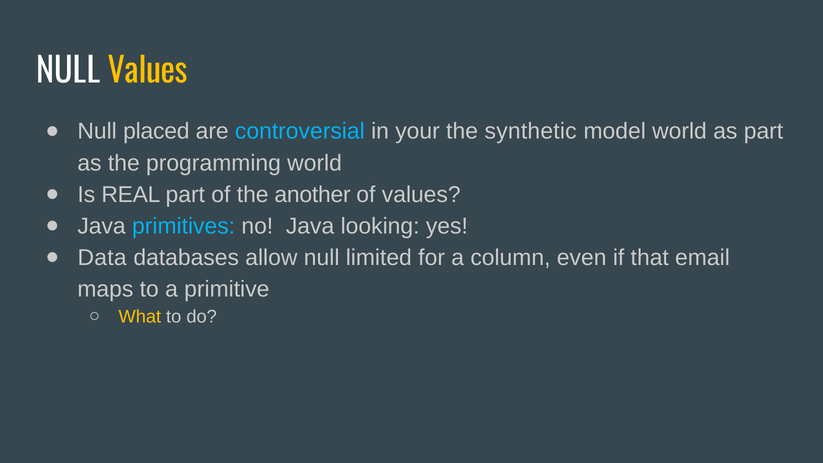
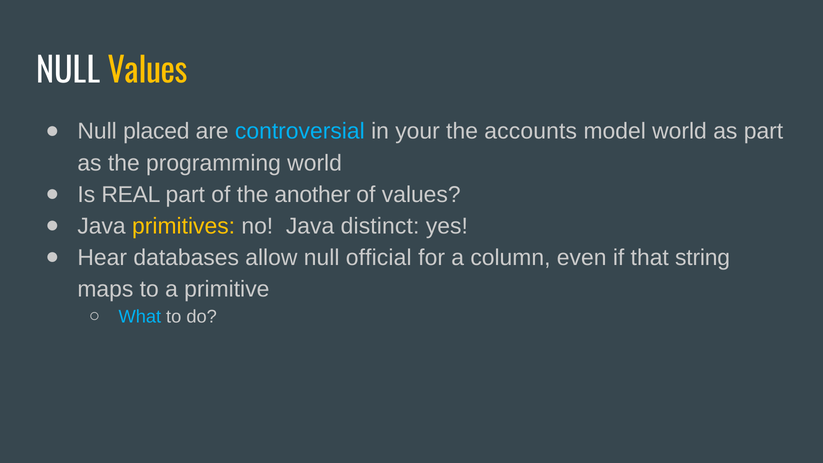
synthetic: synthetic -> accounts
primitives colour: light blue -> yellow
looking: looking -> distinct
Data: Data -> Hear
limited: limited -> official
email: email -> string
What colour: yellow -> light blue
